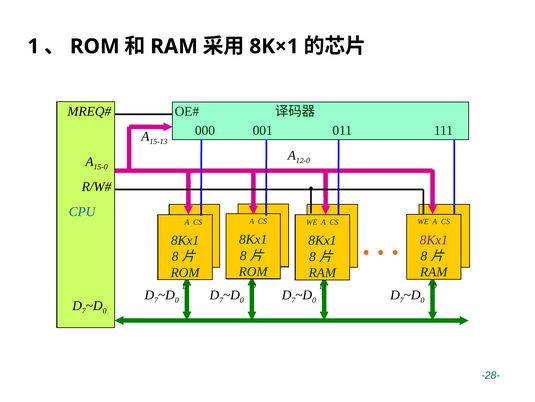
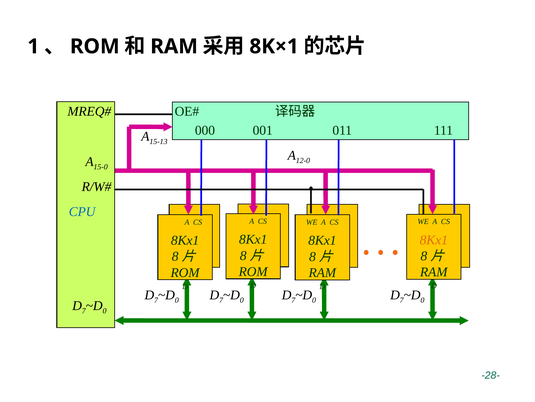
8Kx1 at (434, 240) colour: purple -> orange
